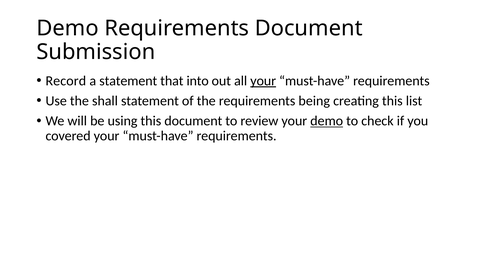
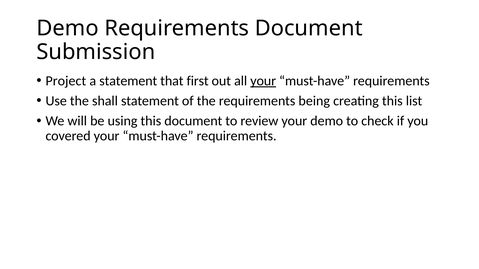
Record: Record -> Project
into: into -> first
demo at (327, 121) underline: present -> none
